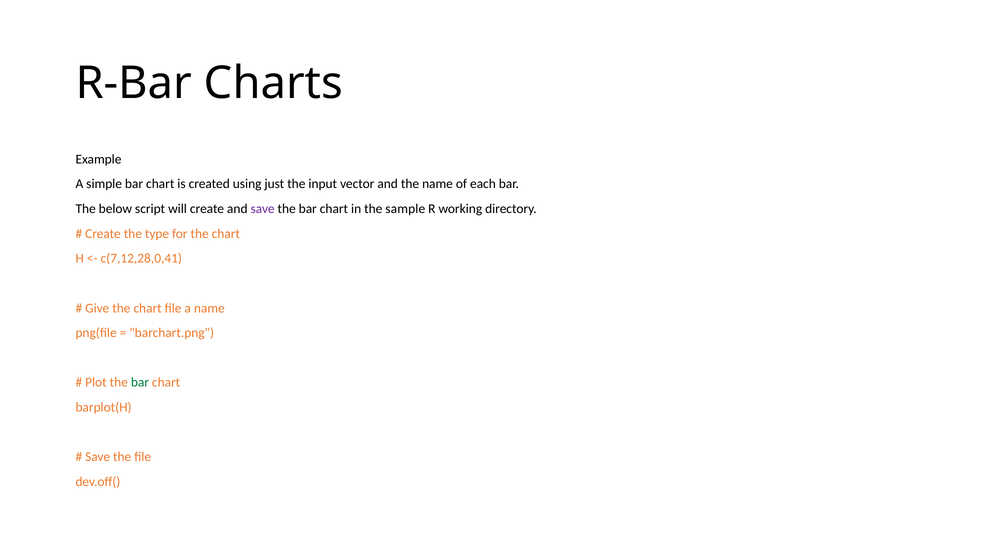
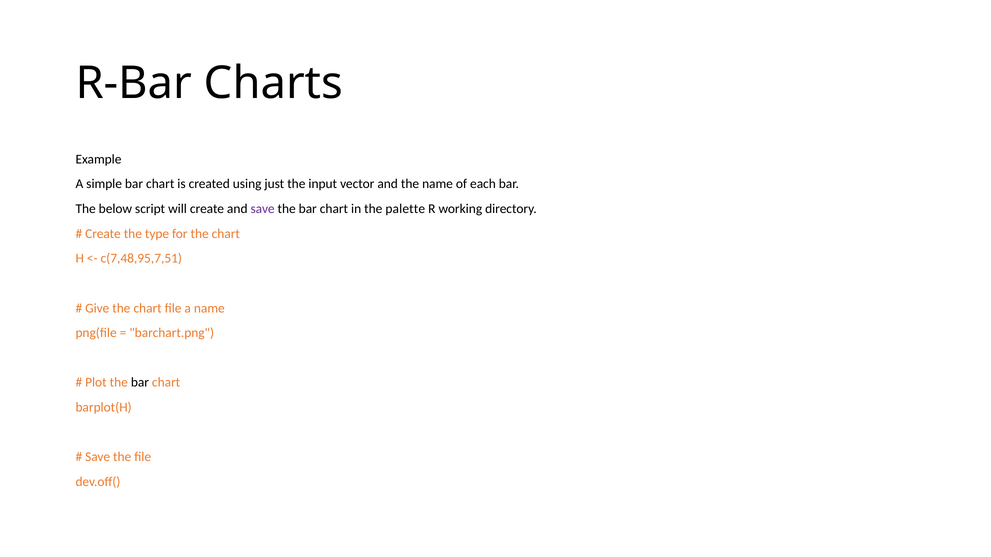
sample: sample -> palette
c(7,12,28,0,41: c(7,12,28,0,41 -> c(7,48,95,7,51
bar at (140, 383) colour: green -> black
